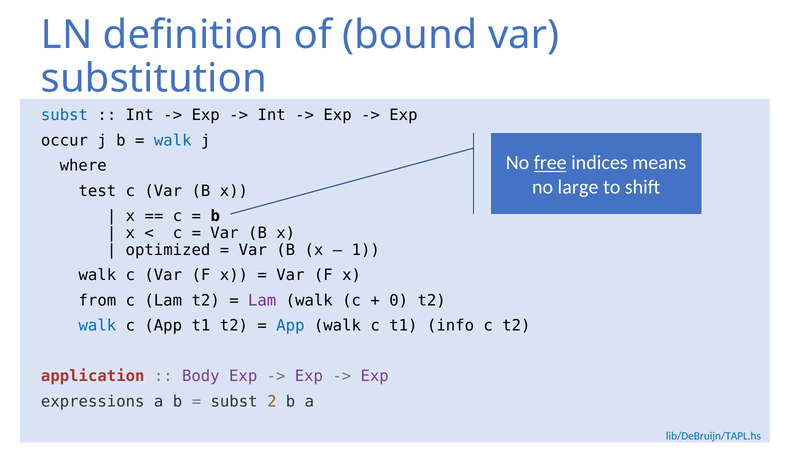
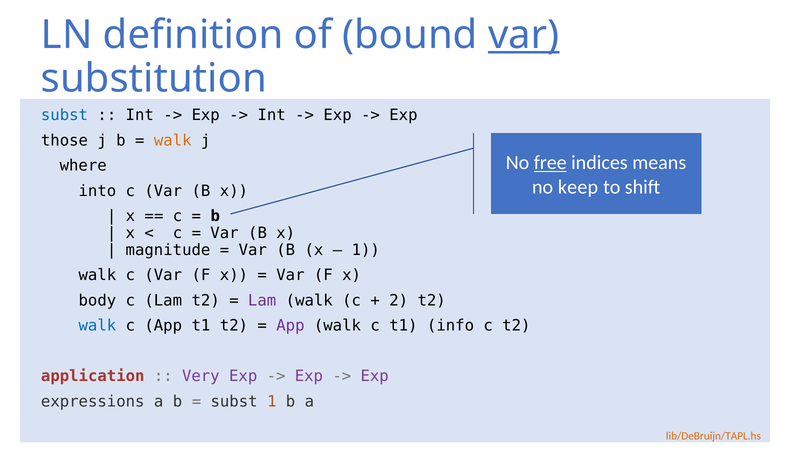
var at (524, 35) underline: none -> present
occur: occur -> those
walk at (173, 140) colour: blue -> orange
large: large -> keep
test: test -> into
optimized: optimized -> magnitude
from: from -> body
0: 0 -> 2
App at (290, 326) colour: blue -> purple
Body: Body -> Very
subst 2: 2 -> 1
lib/DeBruijn/TAPL.hs colour: blue -> orange
